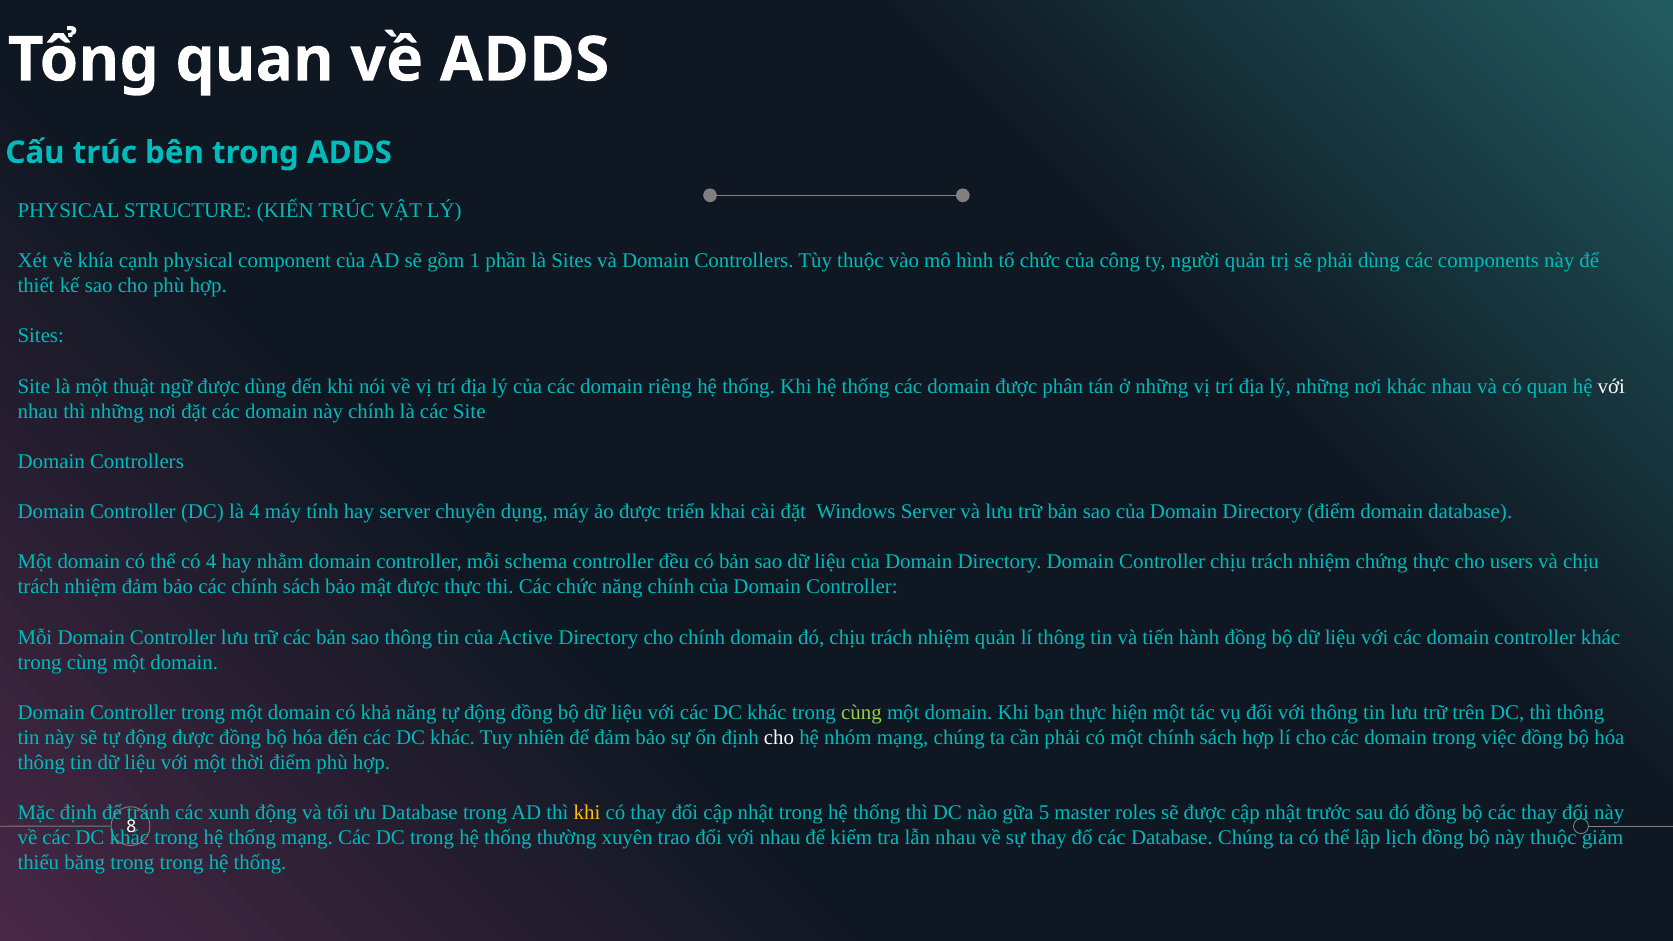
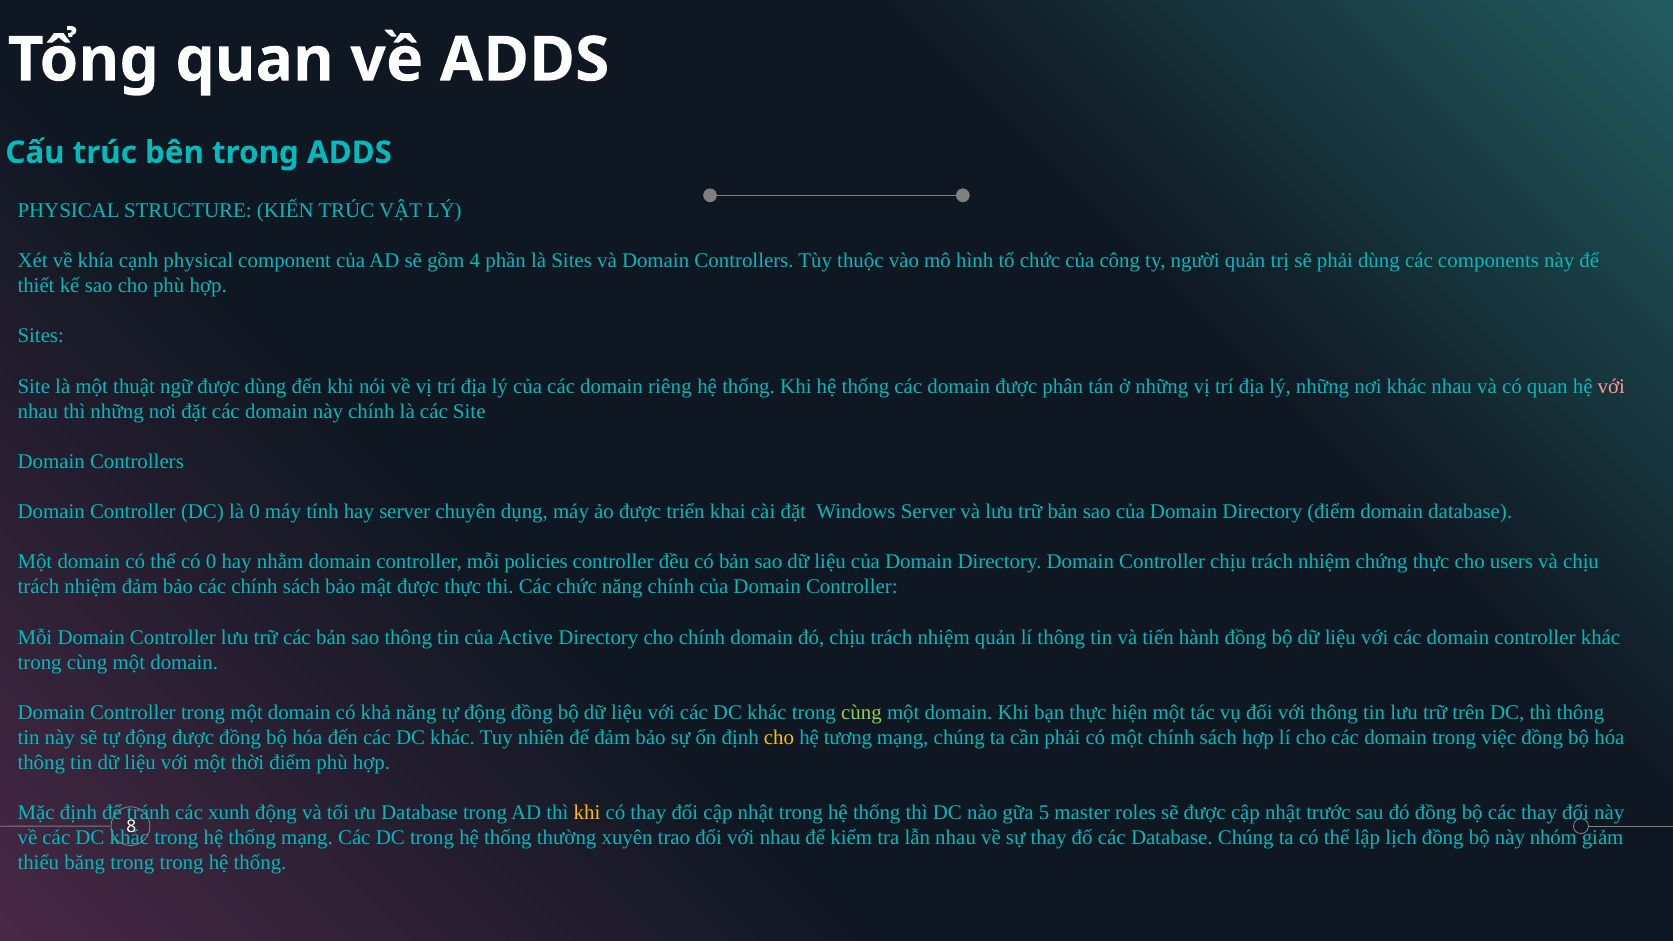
1: 1 -> 4
với at (1611, 386) colour: white -> pink
là 4: 4 -> 0
có 4: 4 -> 0
schema: schema -> policies
cho at (779, 738) colour: white -> yellow
nhóm: nhóm -> tương
này thuộc: thuộc -> nhóm
